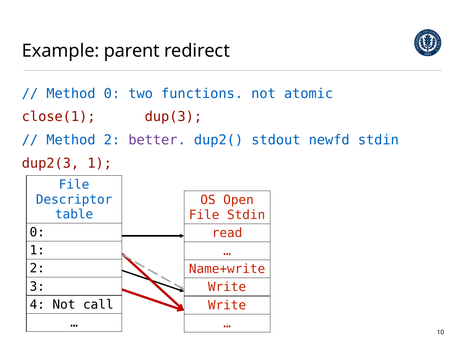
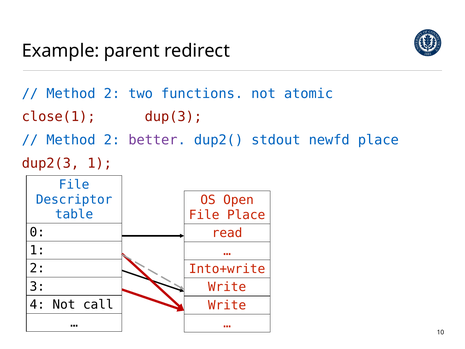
0 at (112, 94): 0 -> 2
newfd stdin: stdin -> place
File Stdin: Stdin -> Place
Name+write: Name+write -> Into+write
